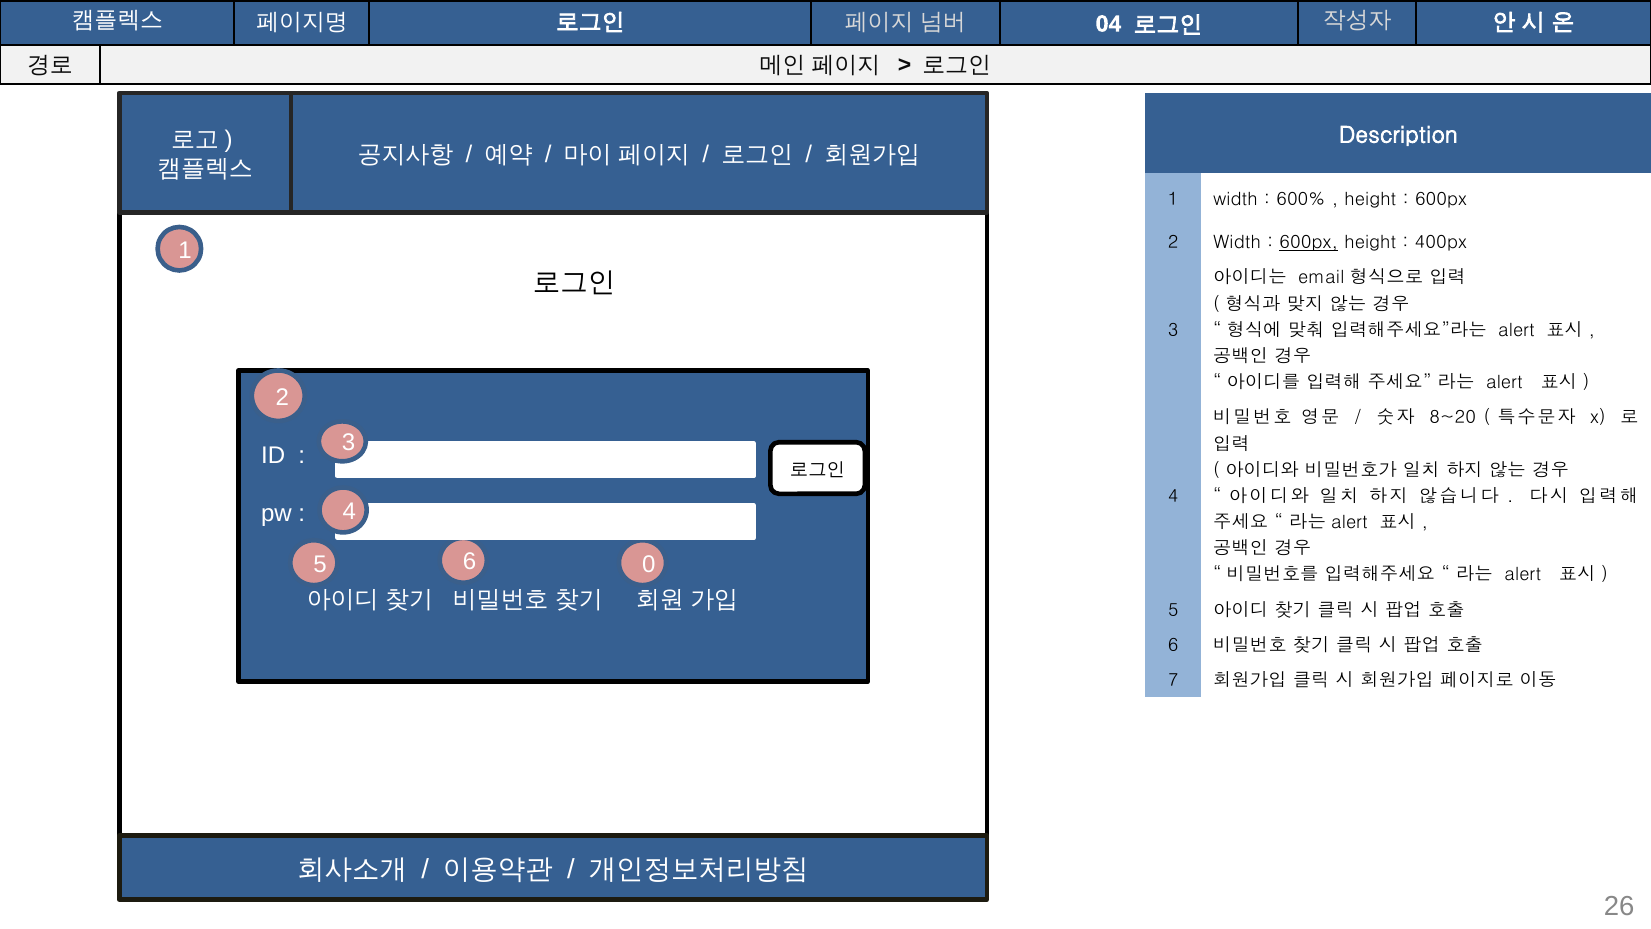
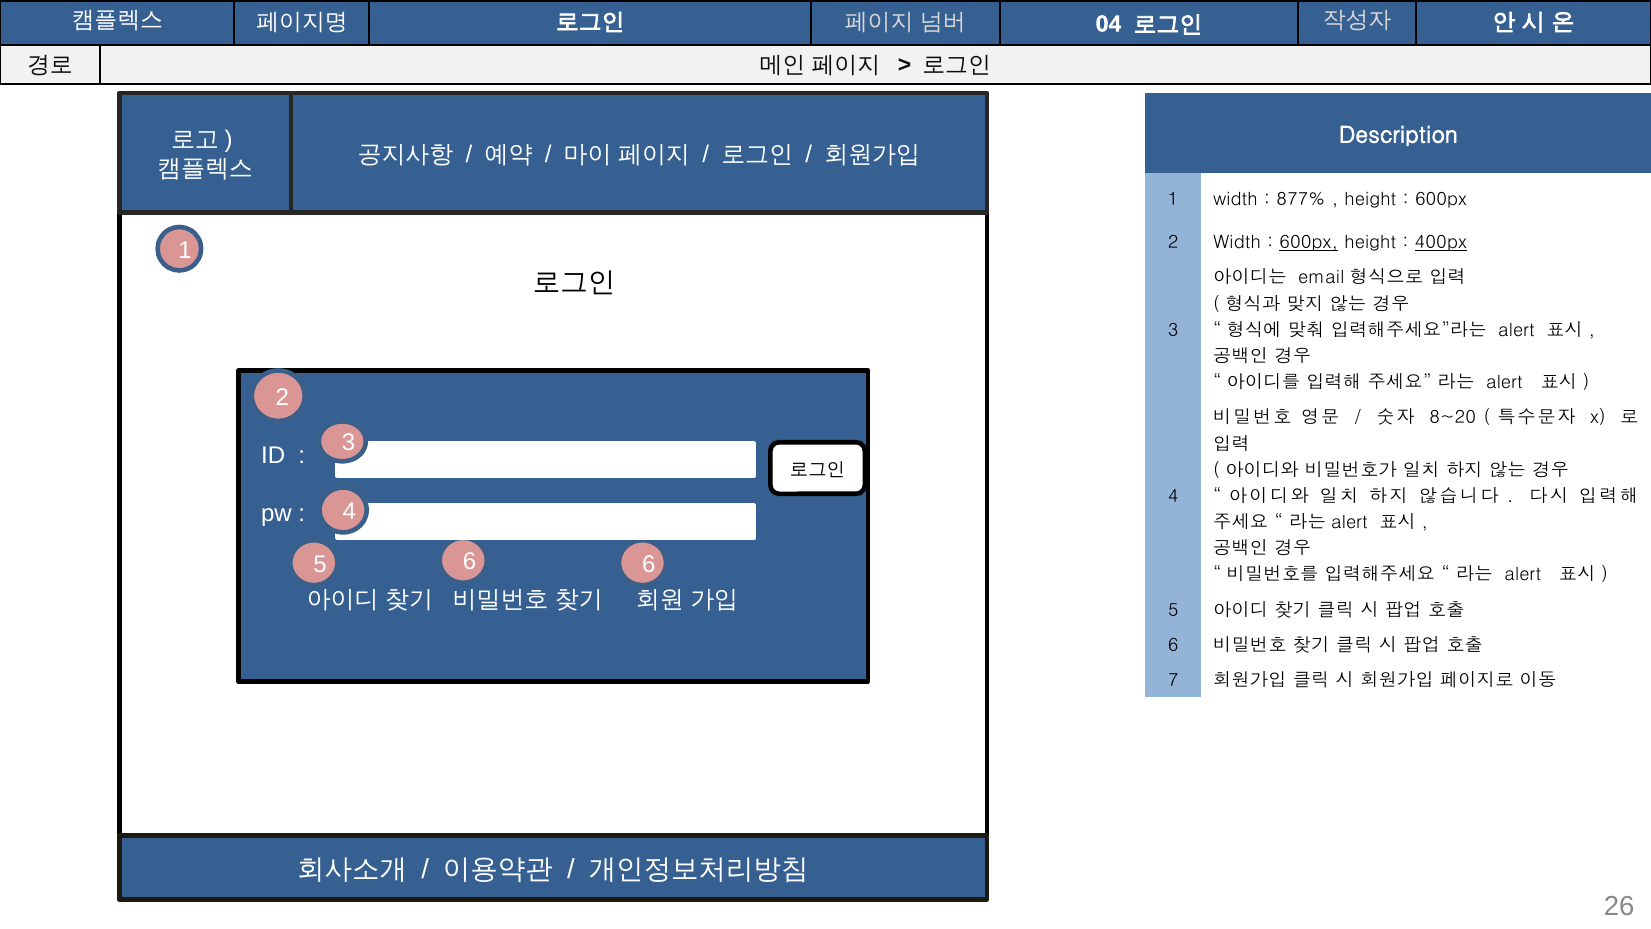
600%: 600% -> 877%
400px underline: none -> present
6 0: 0 -> 6
